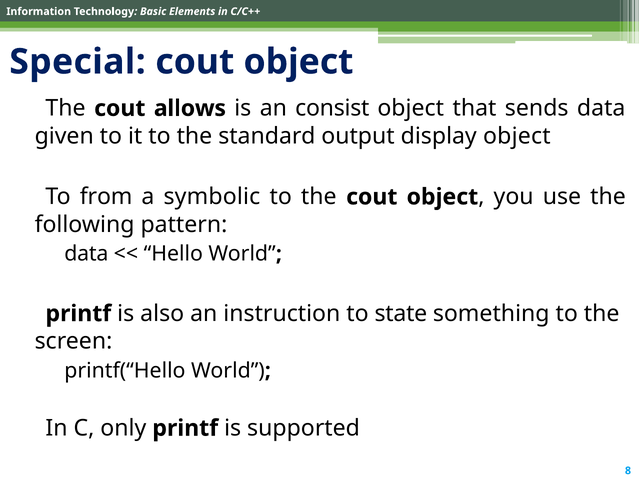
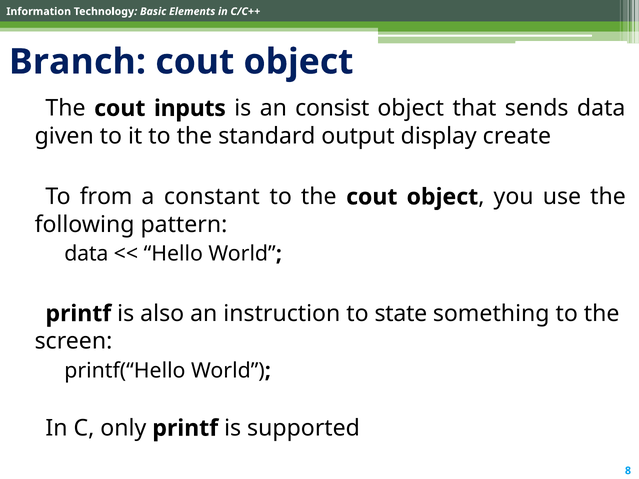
Special: Special -> Branch
allows: allows -> inputs
display object: object -> create
symbolic: symbolic -> constant
